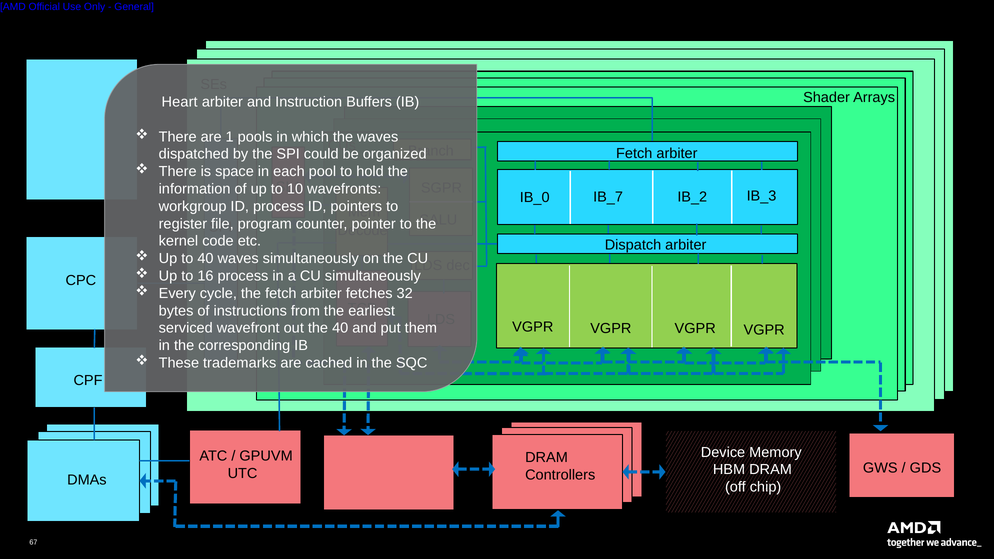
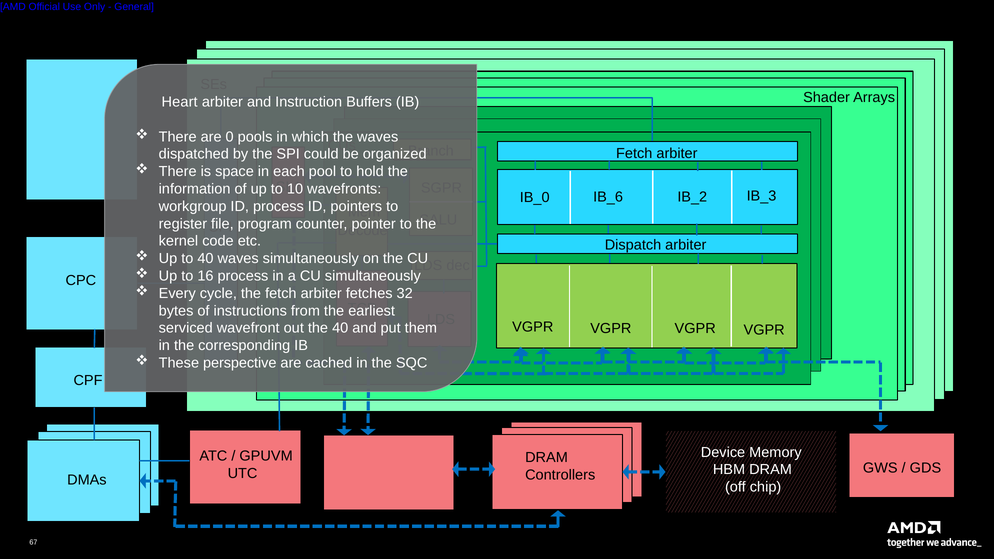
1: 1 -> 0
IB_7: IB_7 -> IB_6
trademarks: trademarks -> perspective
